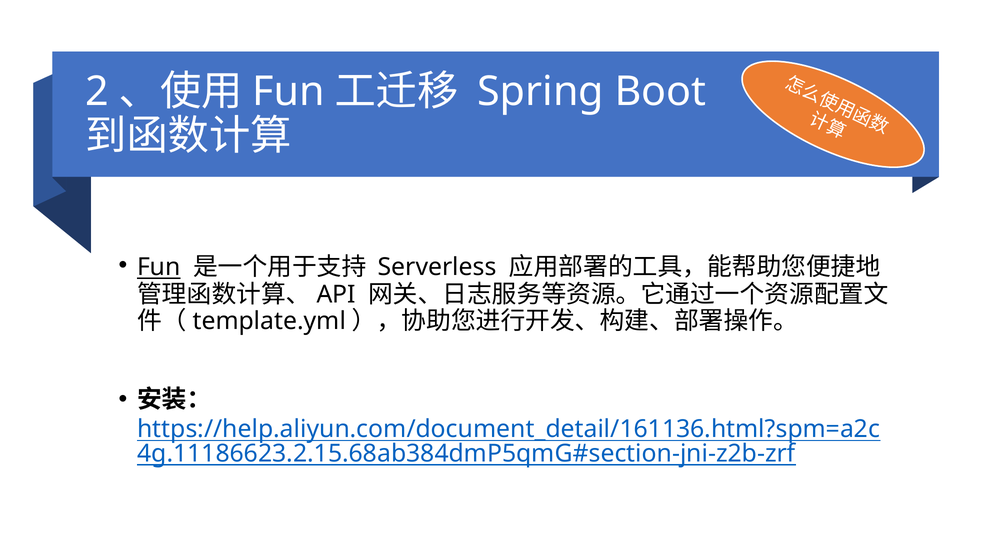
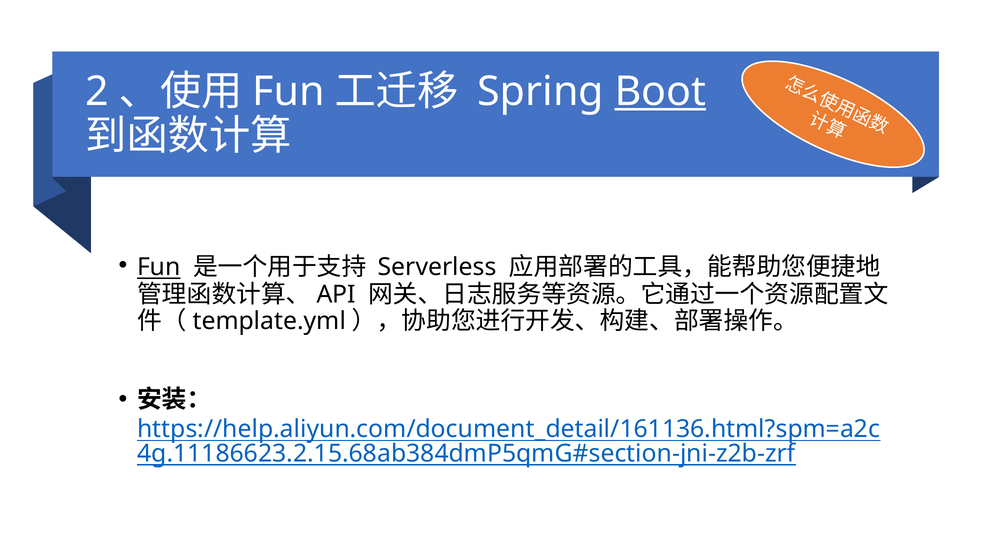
Boot underline: none -> present
